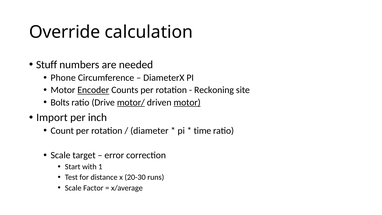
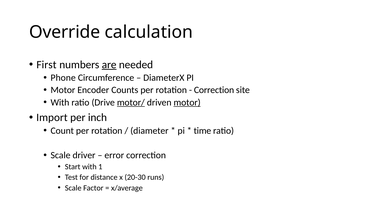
Stuff: Stuff -> First
are underline: none -> present
Encoder underline: present -> none
Reckoning at (214, 90): Reckoning -> Correction
Bolts at (60, 102): Bolts -> With
target: target -> driver
